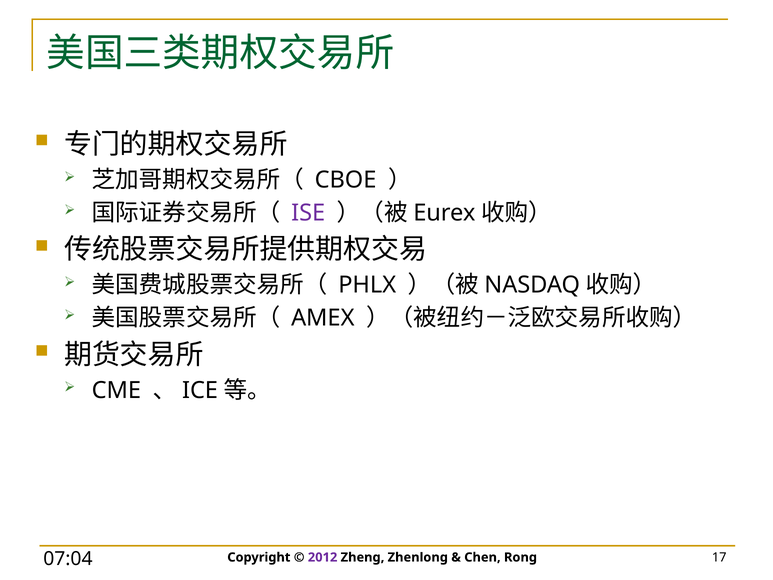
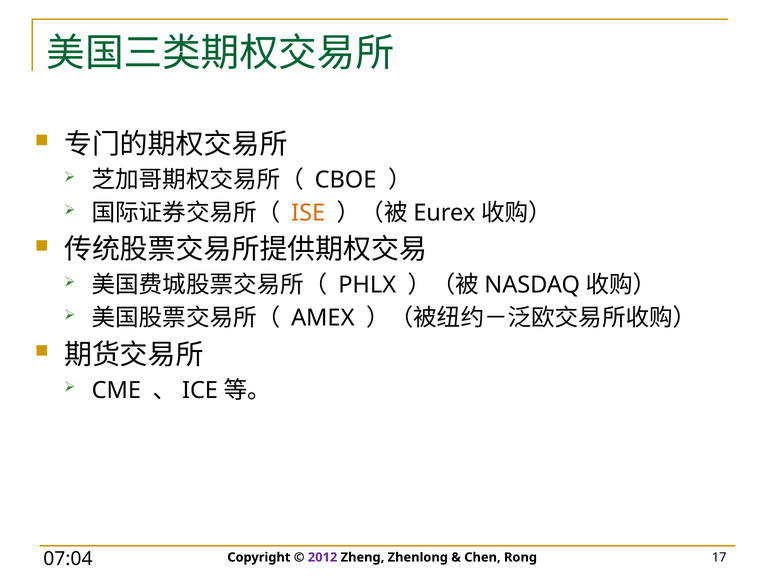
ISE colour: purple -> orange
